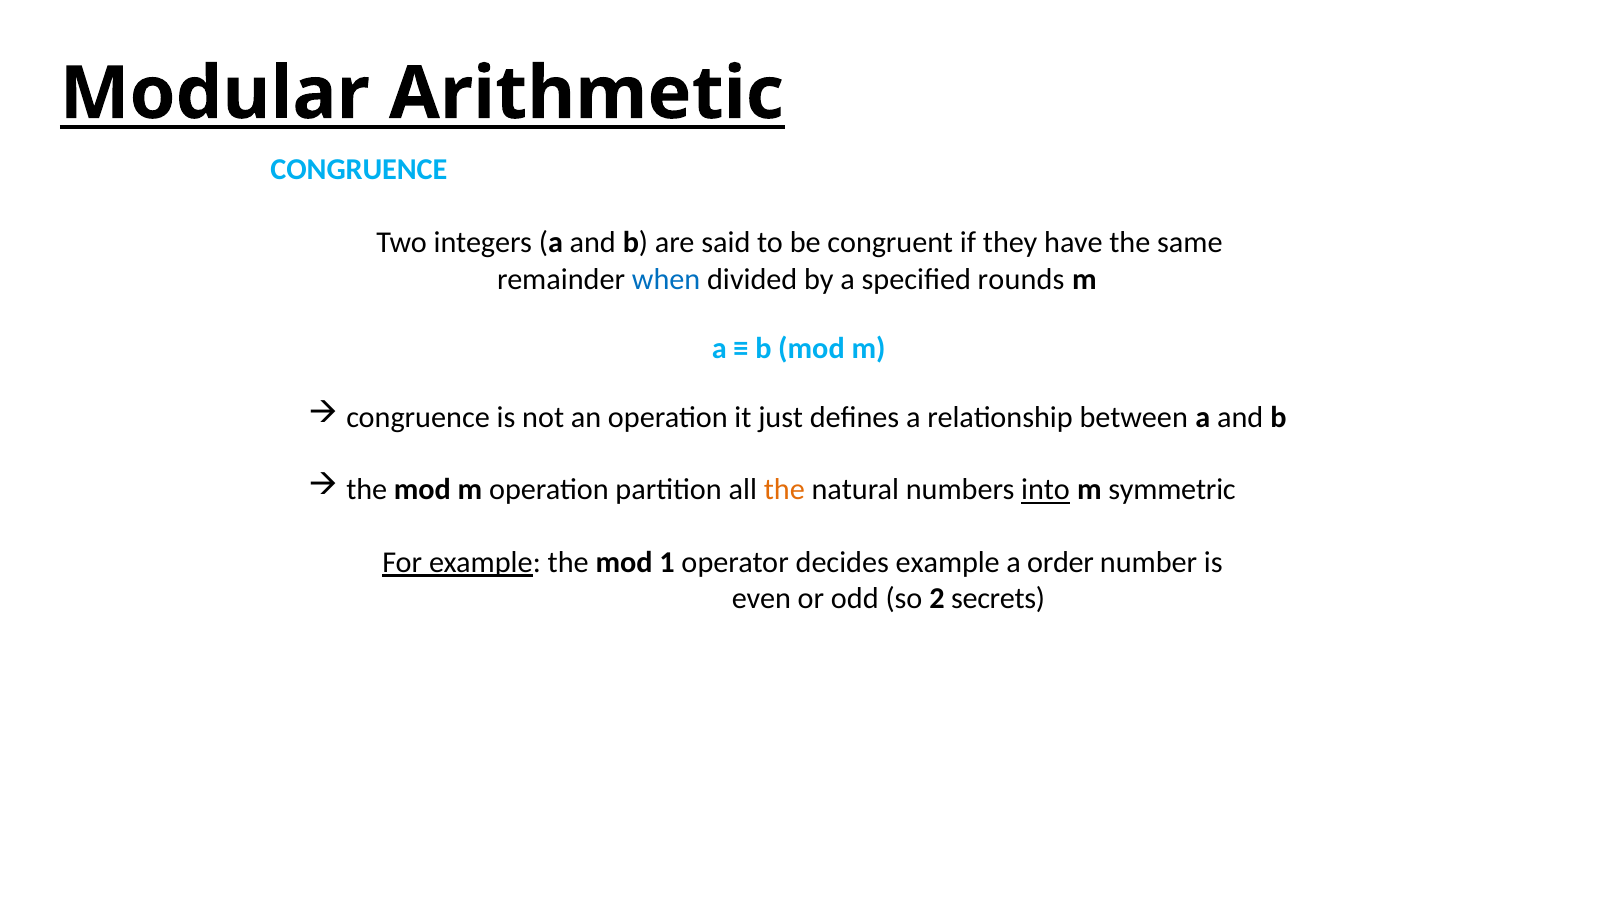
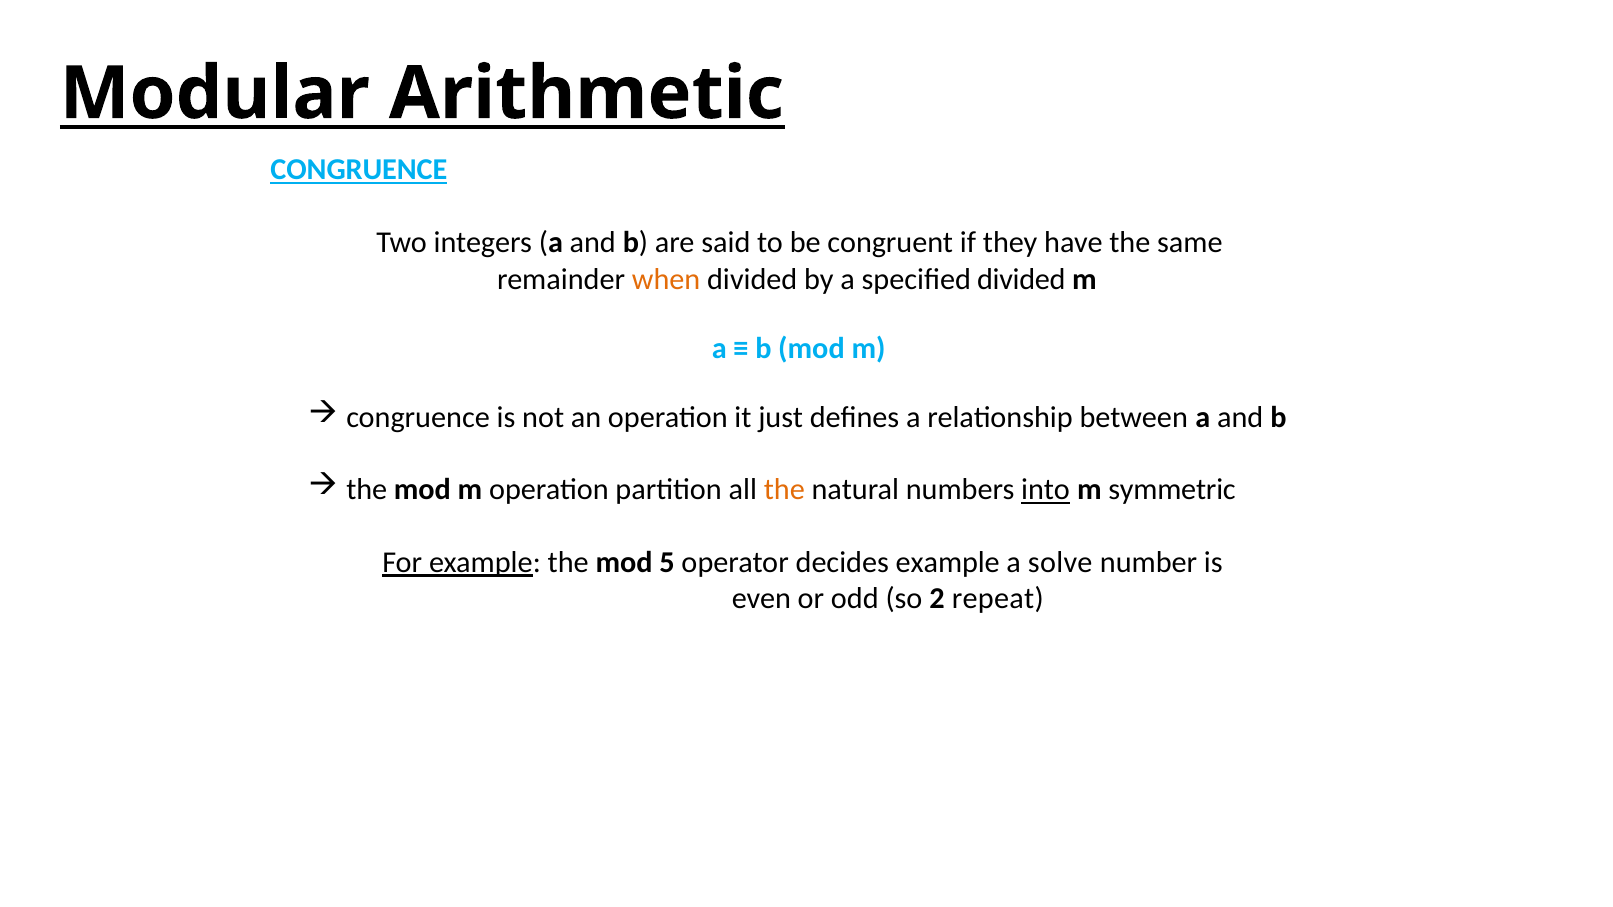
CONGRUENCE at (359, 170) underline: none -> present
when colour: blue -> orange
specified rounds: rounds -> divided
1: 1 -> 5
order: order -> solve
secrets: secrets -> repeat
